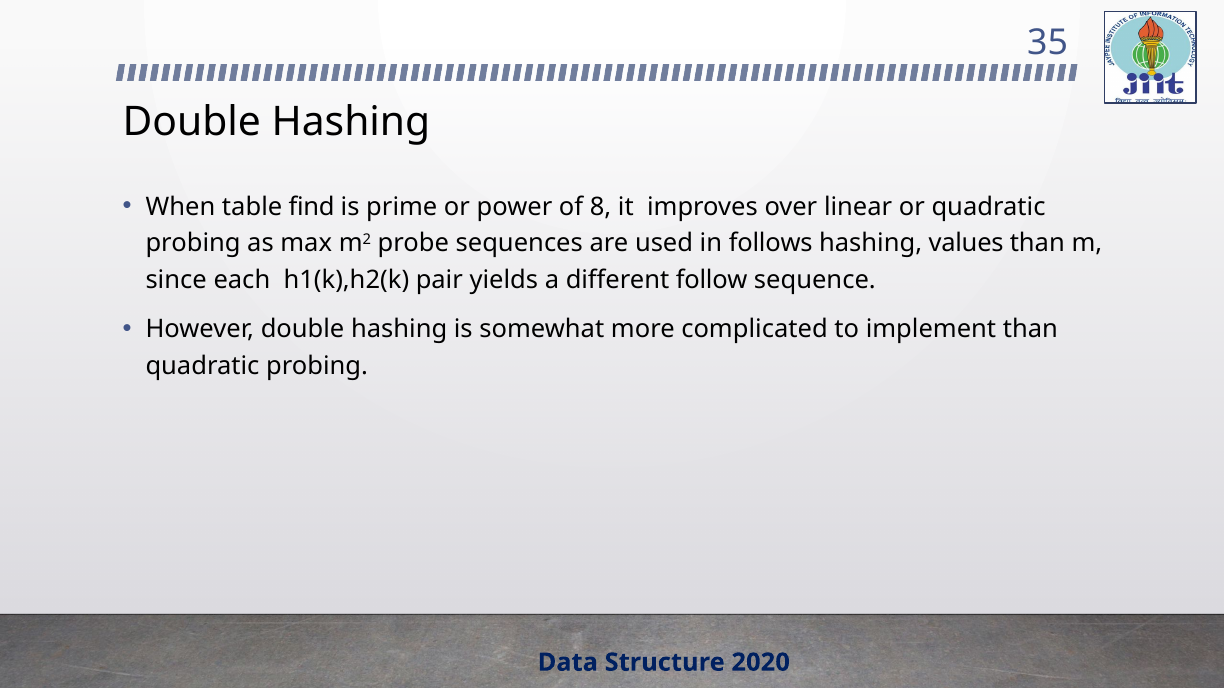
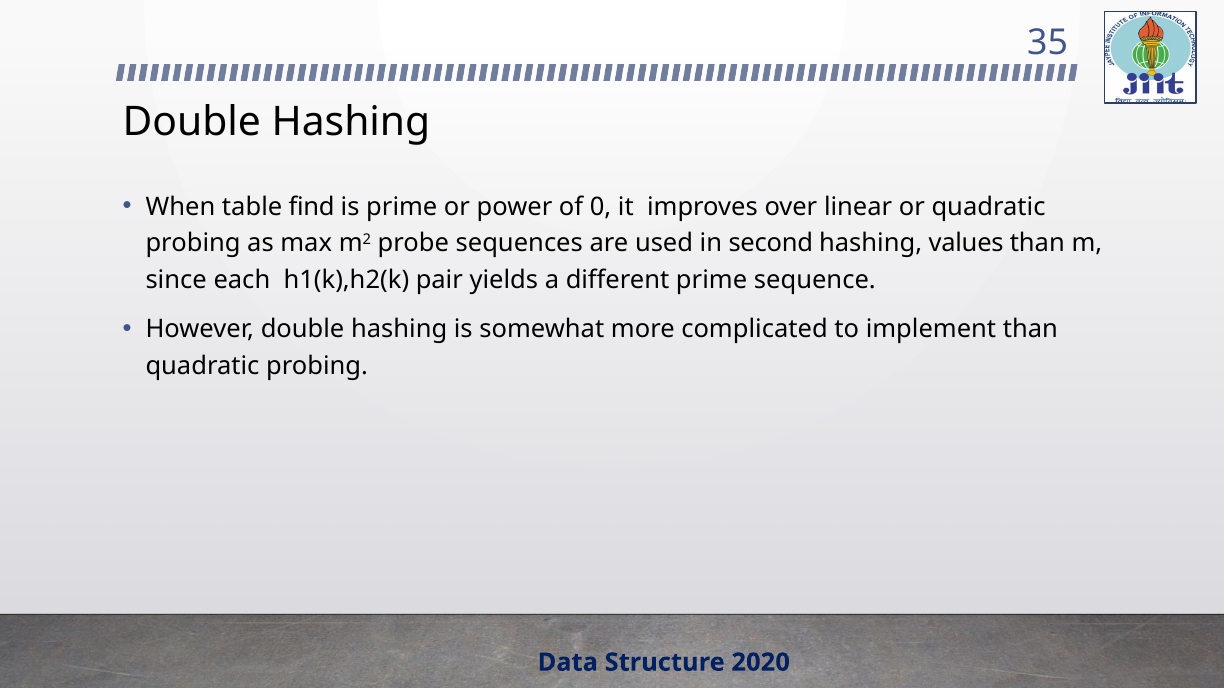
8: 8 -> 0
follows: follows -> second
different follow: follow -> prime
